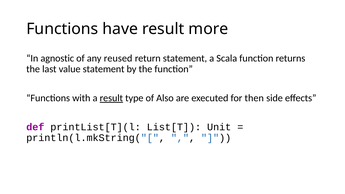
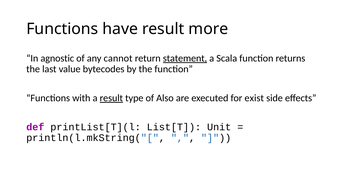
reused: reused -> cannot
statement at (185, 58) underline: none -> present
value statement: statement -> bytecodes
then: then -> exist
